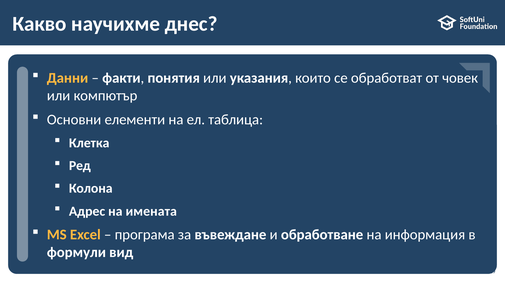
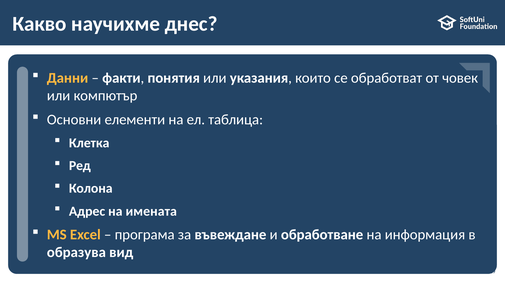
формули: формули -> образува
